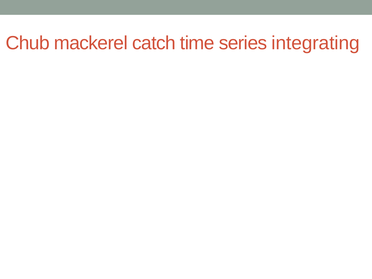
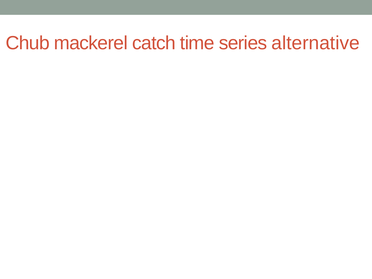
integrating: integrating -> alternative
